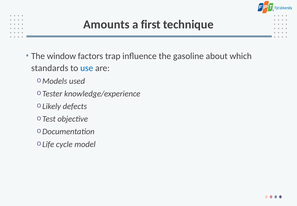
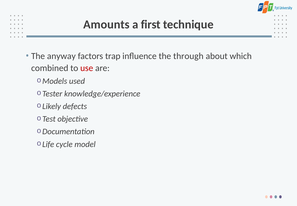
window: window -> anyway
gasoline: gasoline -> through
standards: standards -> combined
use colour: blue -> red
